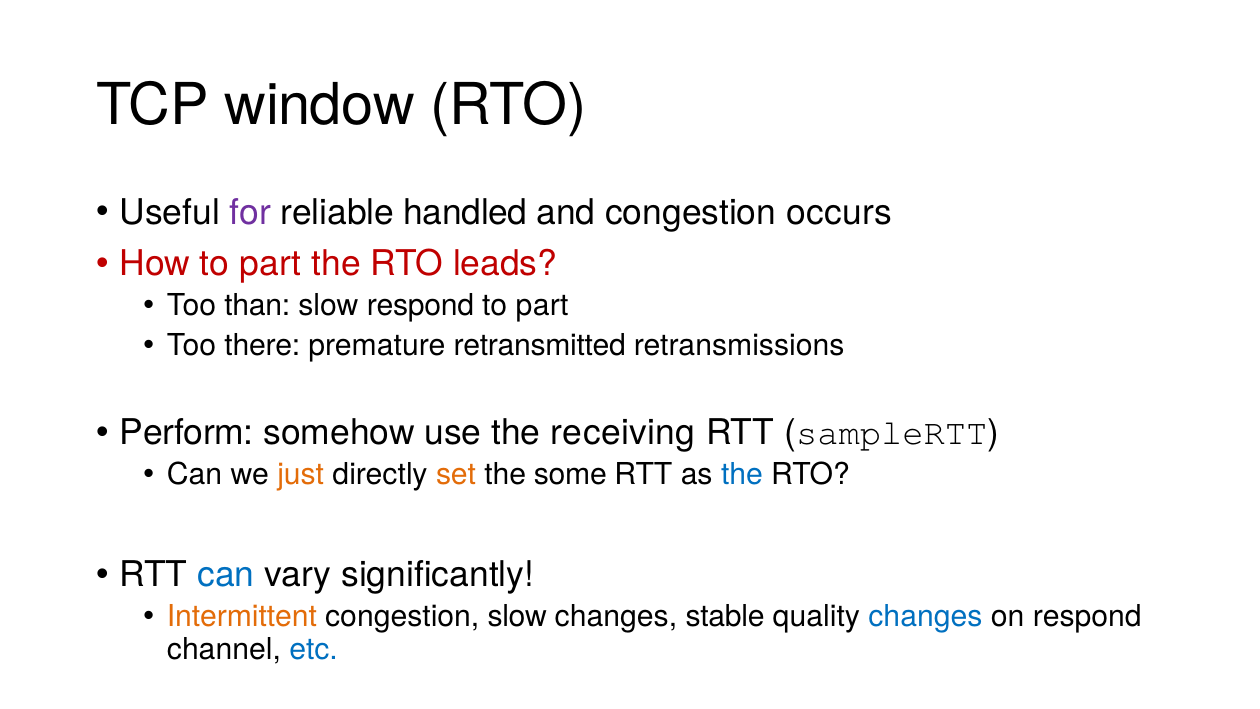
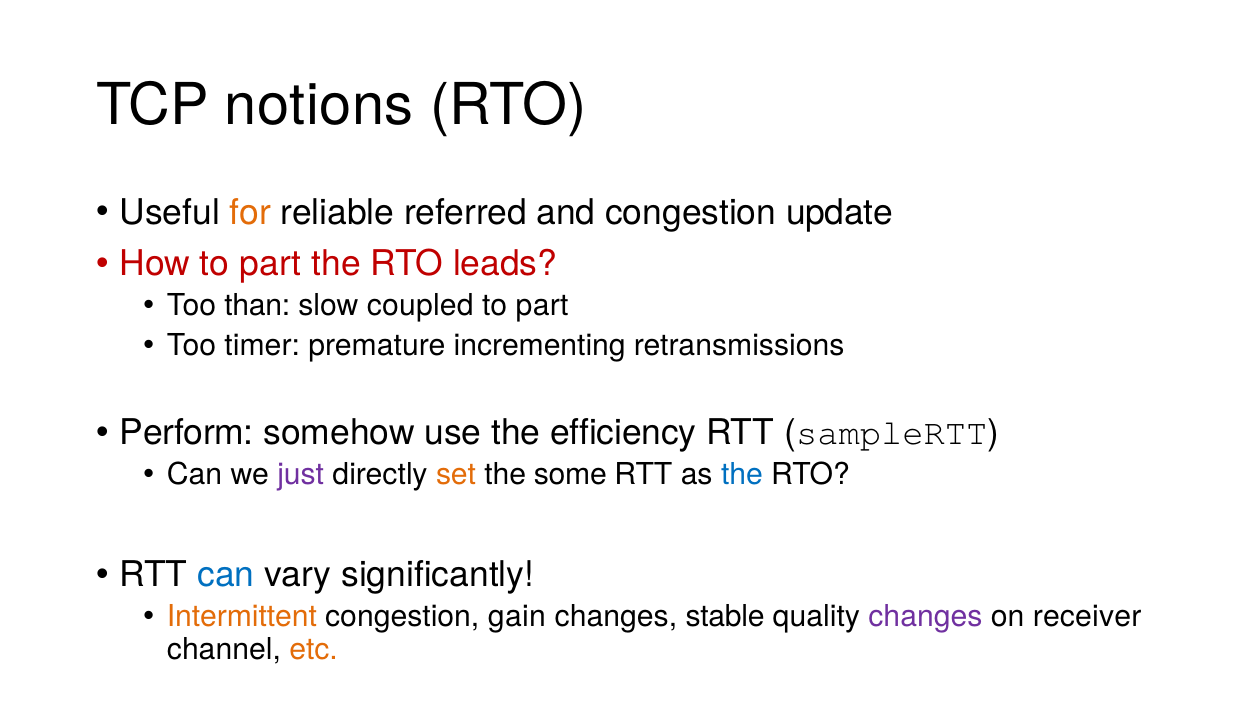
window: window -> notions
for colour: purple -> orange
handled: handled -> referred
occurs: occurs -> update
slow respond: respond -> coupled
there: there -> timer
retransmitted: retransmitted -> incrementing
receiving: receiving -> efficiency
just colour: orange -> purple
congestion slow: slow -> gain
changes at (925, 617) colour: blue -> purple
on respond: respond -> receiver
etc colour: blue -> orange
